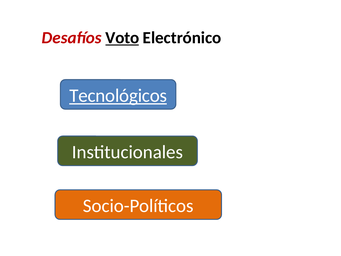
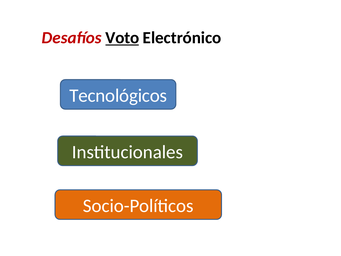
Tecnológicos underline: present -> none
